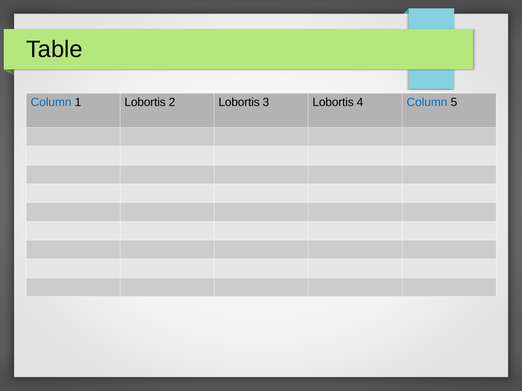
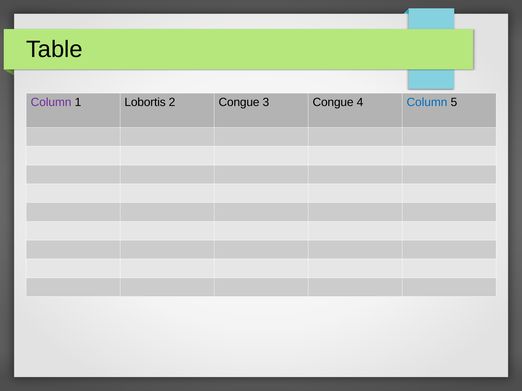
Column at (51, 102) colour: blue -> purple
2 Lobortis: Lobortis -> Congue
3 Lobortis: Lobortis -> Congue
